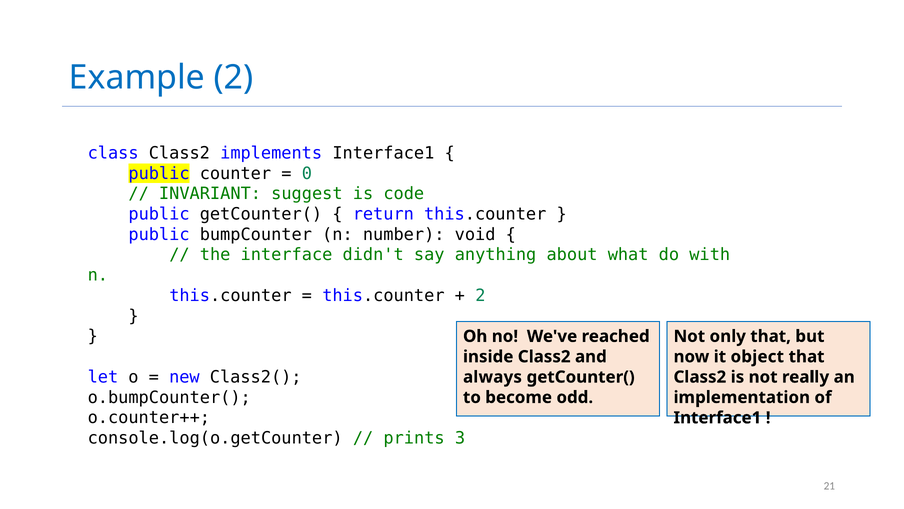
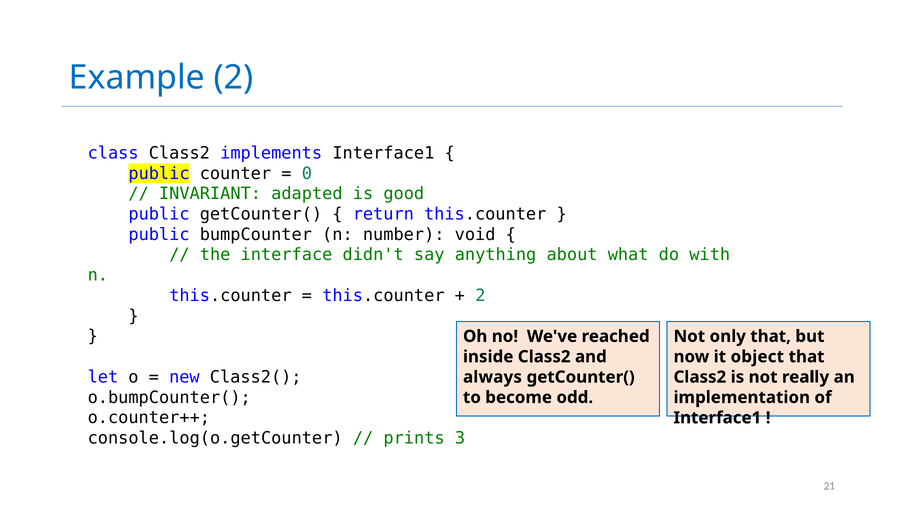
suggest: suggest -> adapted
code: code -> good
